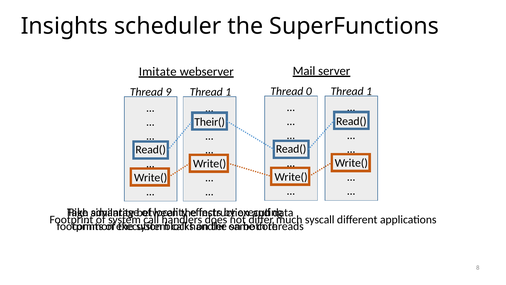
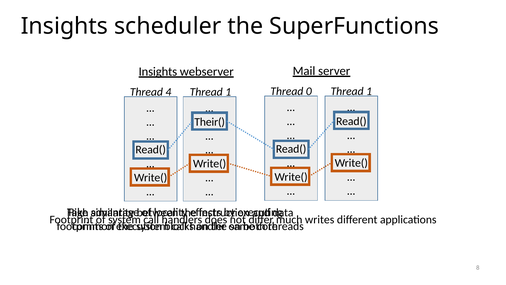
Imitate at (158, 71): Imitate -> Insights
9: 9 -> 4
syscall: syscall -> writes
